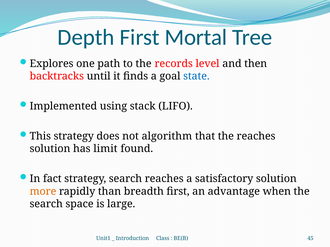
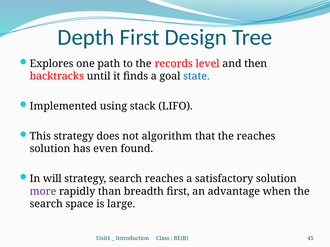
Mortal: Mortal -> Design
limit: limit -> even
fact: fact -> will
more colour: orange -> purple
